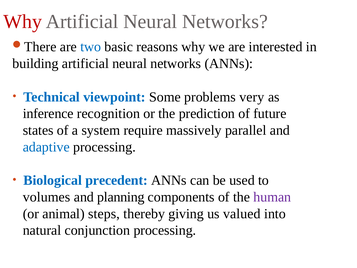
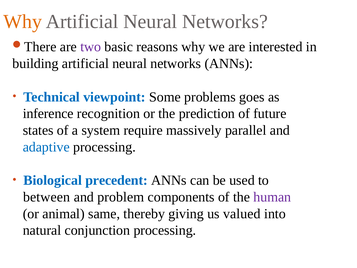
Why at (23, 22) colour: red -> orange
two colour: blue -> purple
very: very -> goes
volumes: volumes -> between
planning: planning -> problem
steps: steps -> same
